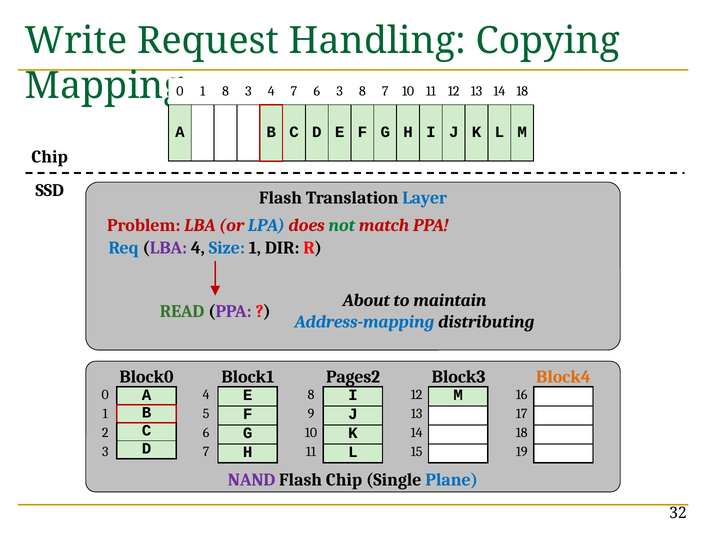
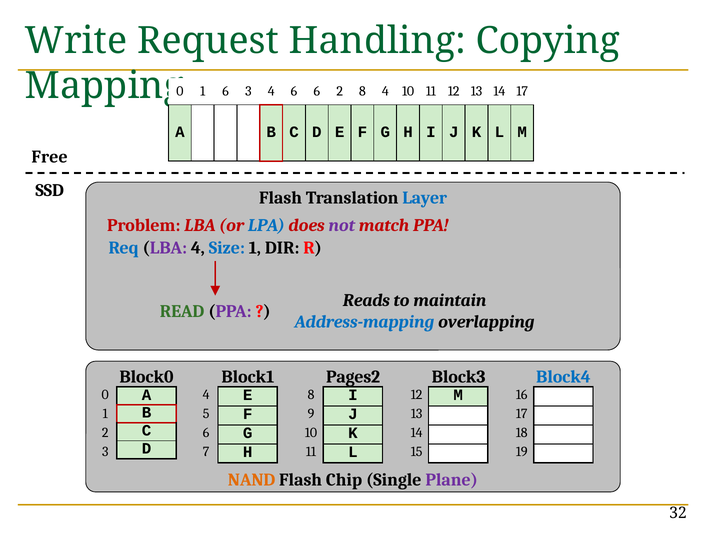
1 8: 8 -> 6
4 7: 7 -> 6
6 3: 3 -> 2
8 7: 7 -> 4
14 18: 18 -> 17
Chip at (50, 157): Chip -> Free
not colour: green -> purple
About: About -> Reads
distributing: distributing -> overlapping
Block4 colour: orange -> blue
NAND colour: purple -> orange
Plane colour: blue -> purple
